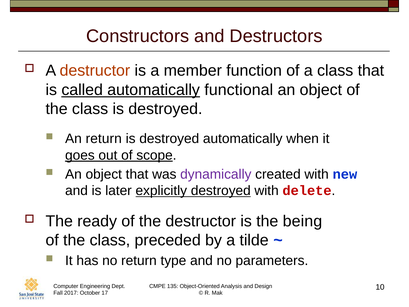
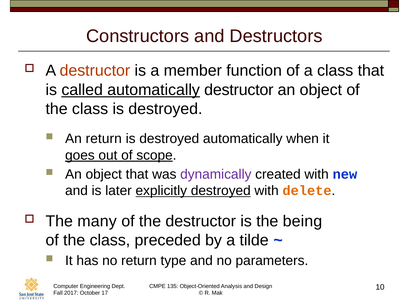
automatically functional: functional -> destructor
delete colour: red -> orange
ready: ready -> many
